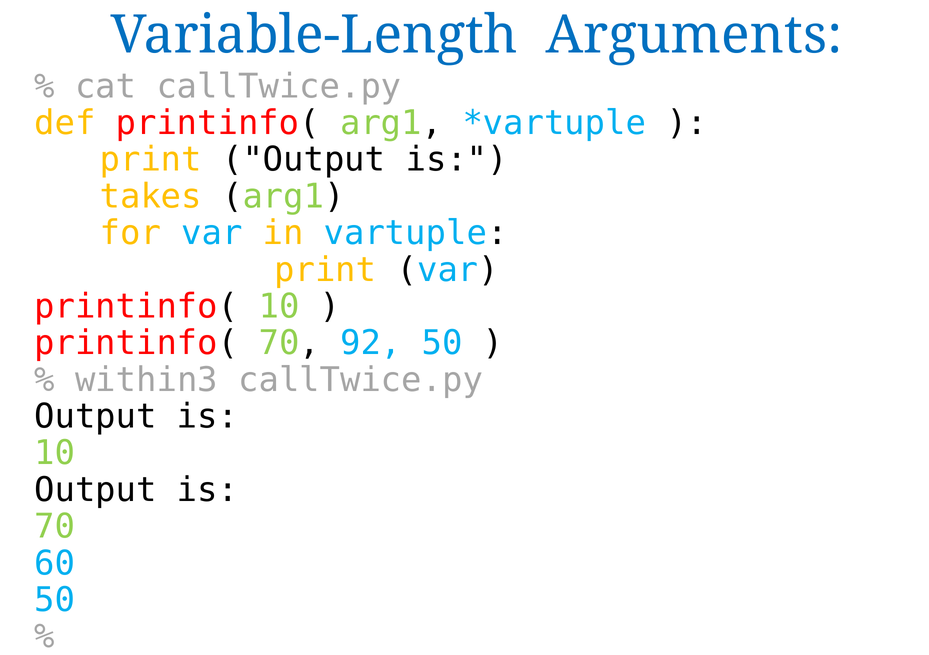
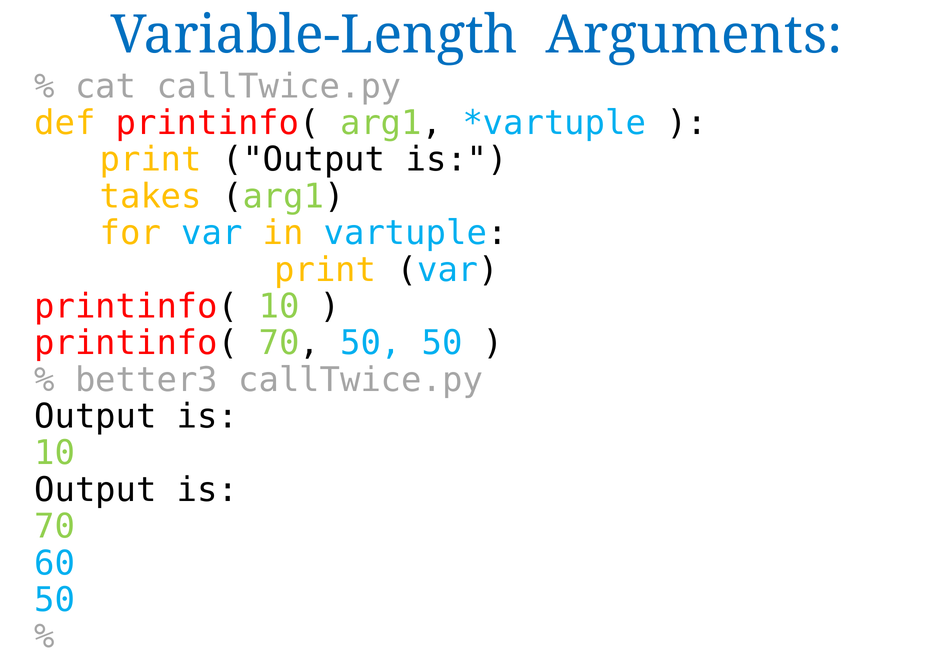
70 92: 92 -> 50
within3: within3 -> better3
